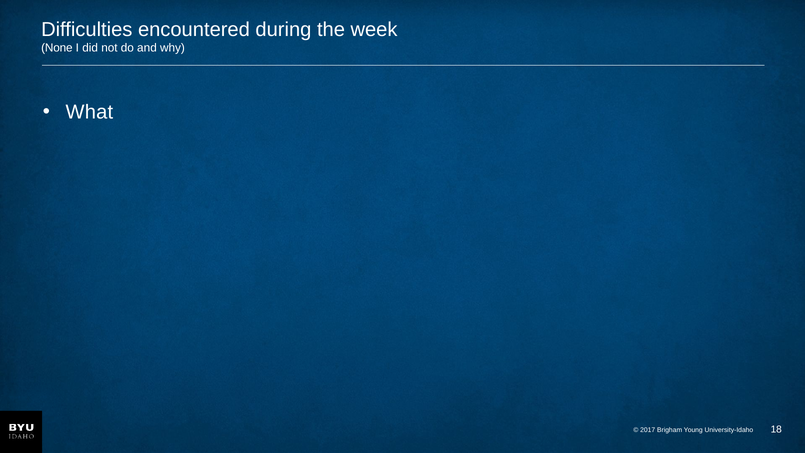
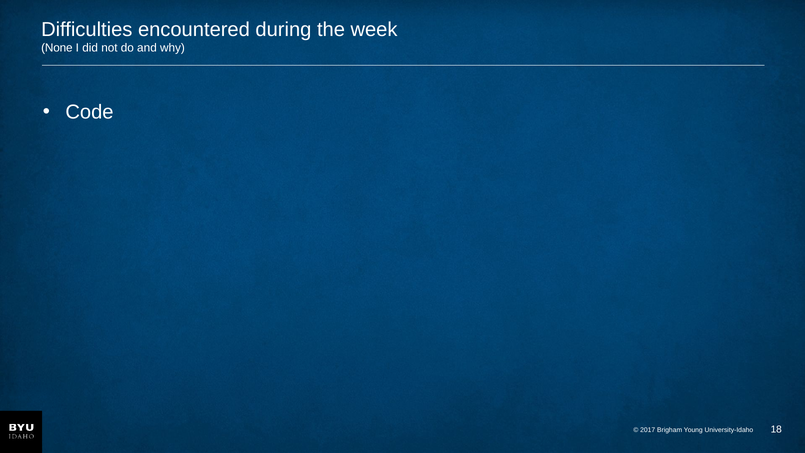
What: What -> Code
